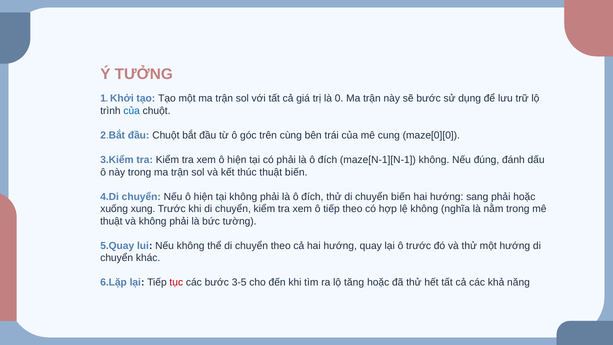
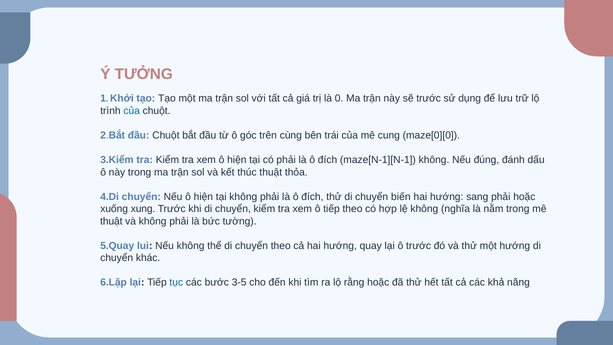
sẽ bước: bước -> trước
thuật biến: biến -> thỏa
tục colour: red -> blue
tăng: tăng -> rằng
